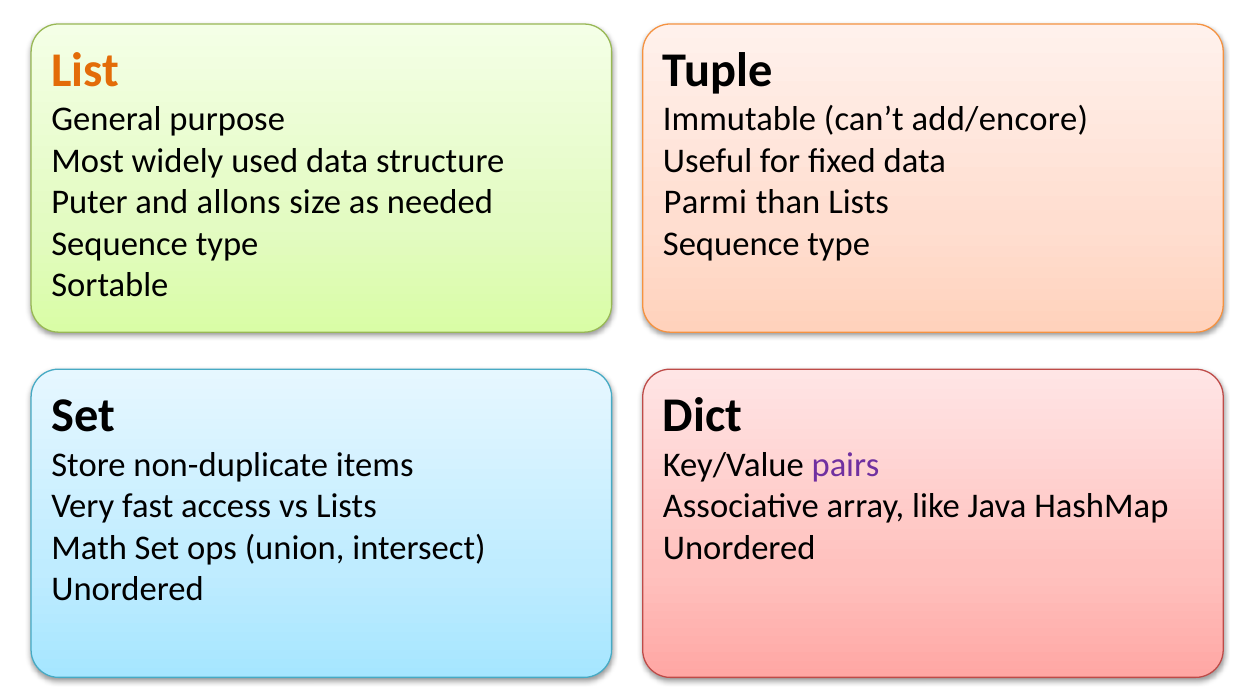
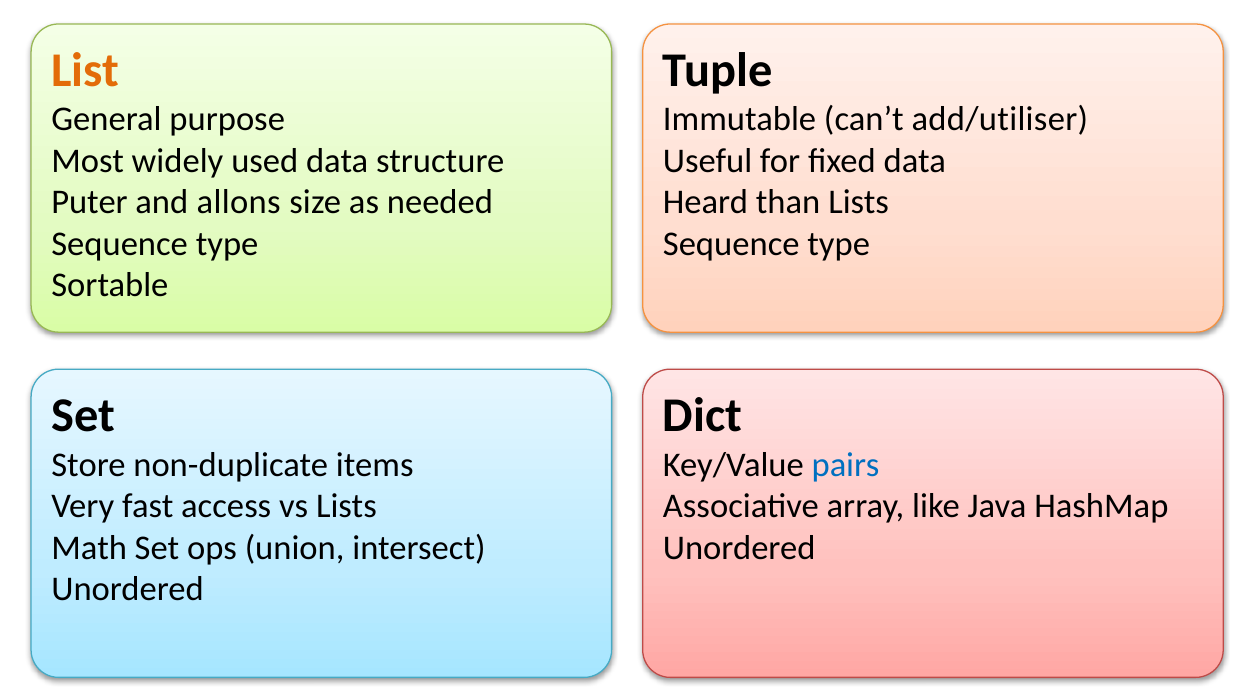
add/encore: add/encore -> add/utiliser
Parmi: Parmi -> Heard
pairs colour: purple -> blue
